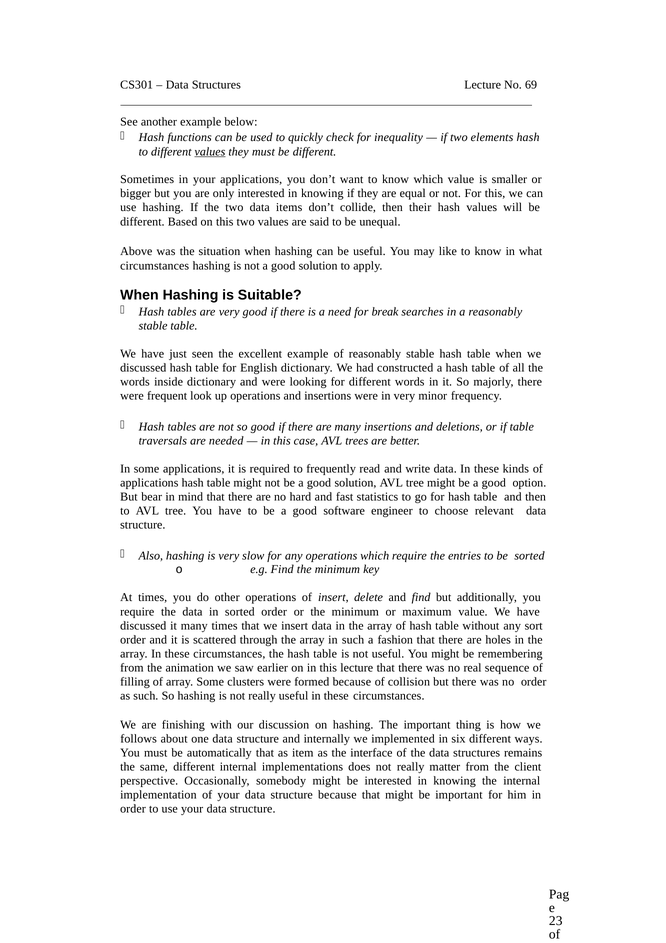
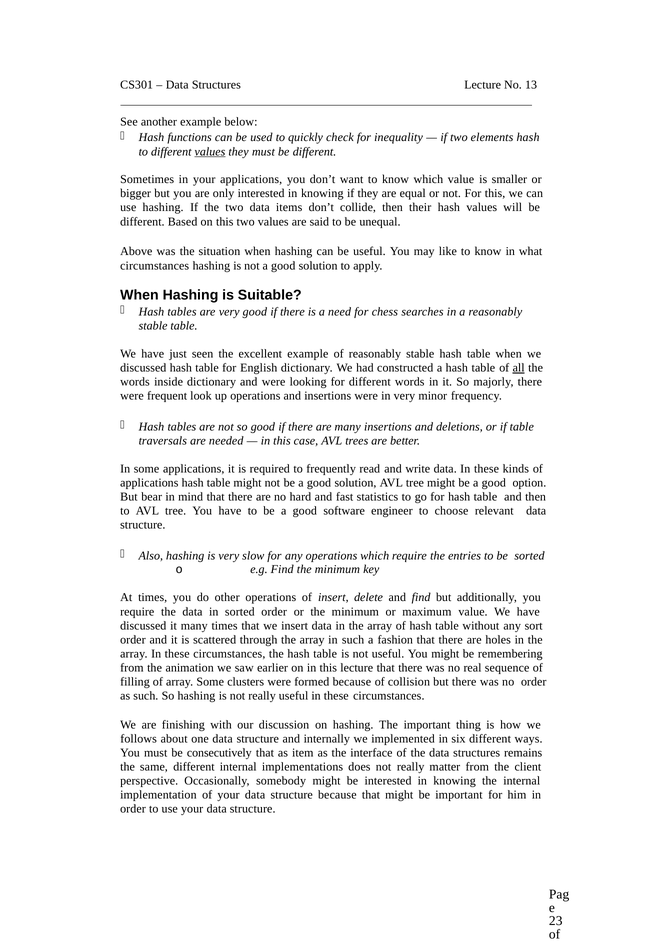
69: 69 -> 13
break: break -> chess
all underline: none -> present
automatically: automatically -> consecutively
